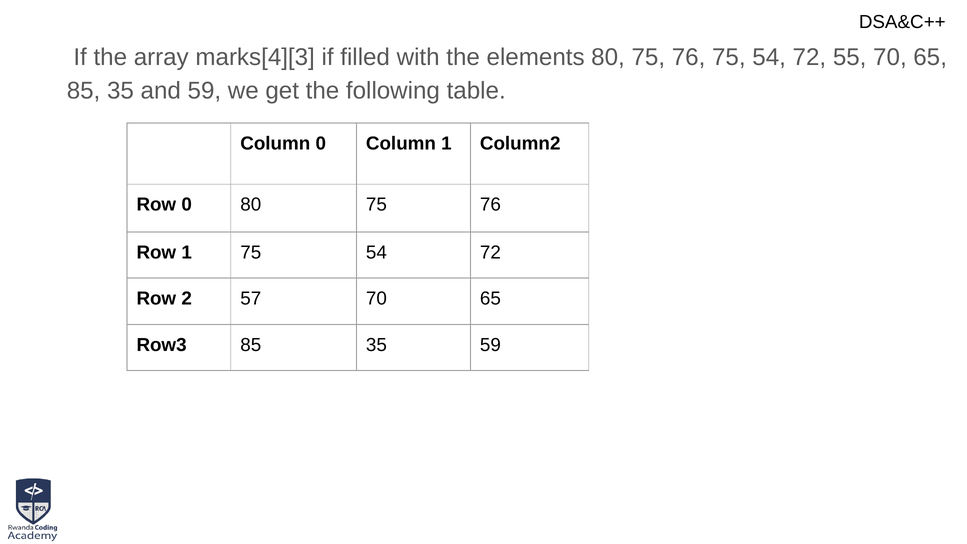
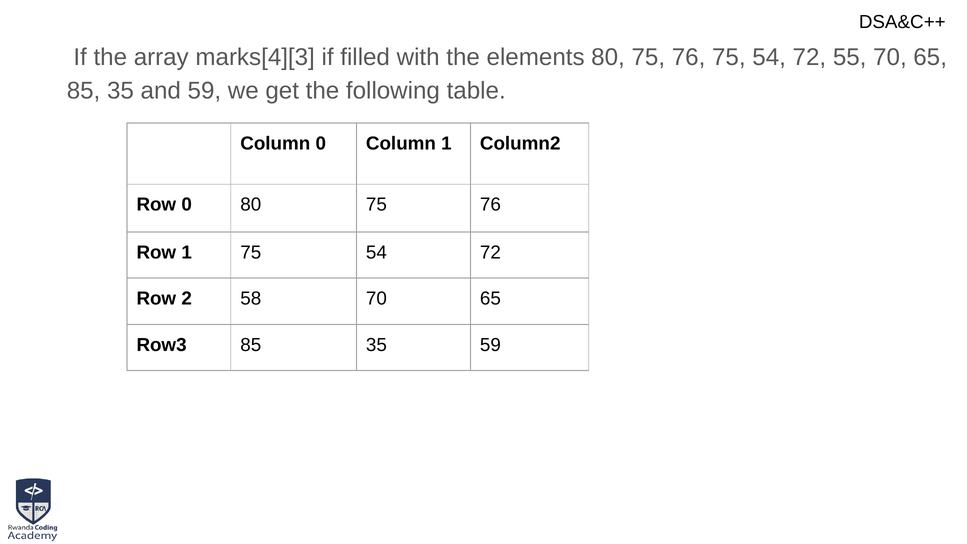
57: 57 -> 58
